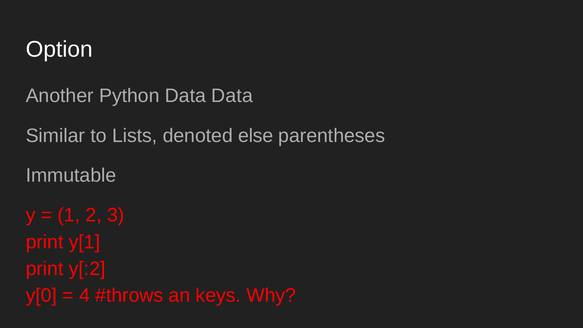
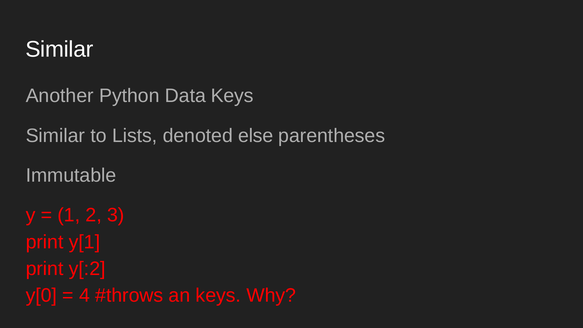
Option at (59, 49): Option -> Similar
Data Data: Data -> Keys
